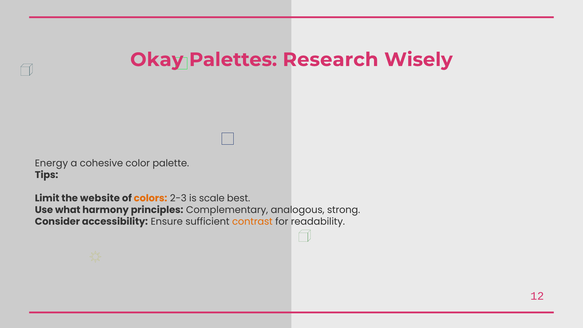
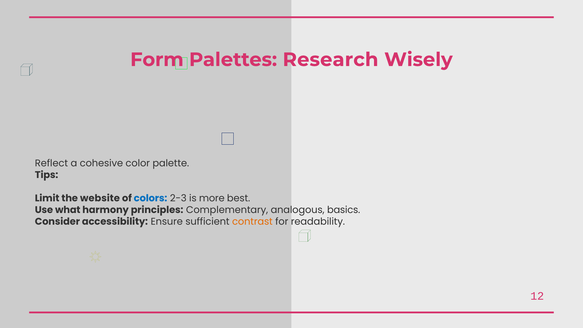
Okay: Okay -> Form
Energy: Energy -> Reflect
colors colour: orange -> blue
scale: scale -> more
strong: strong -> basics
